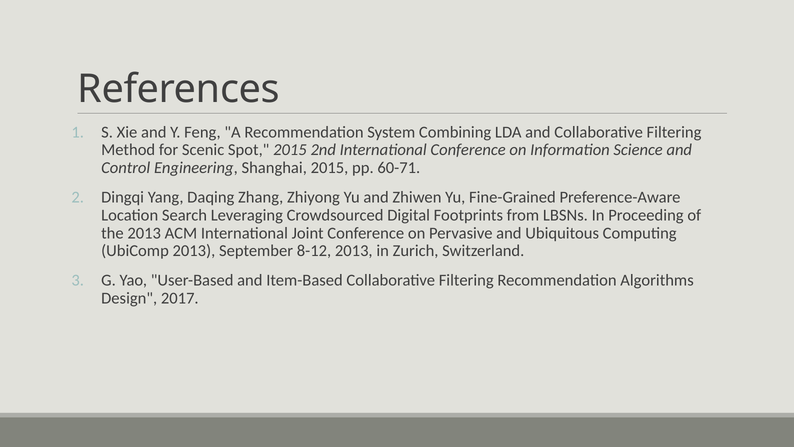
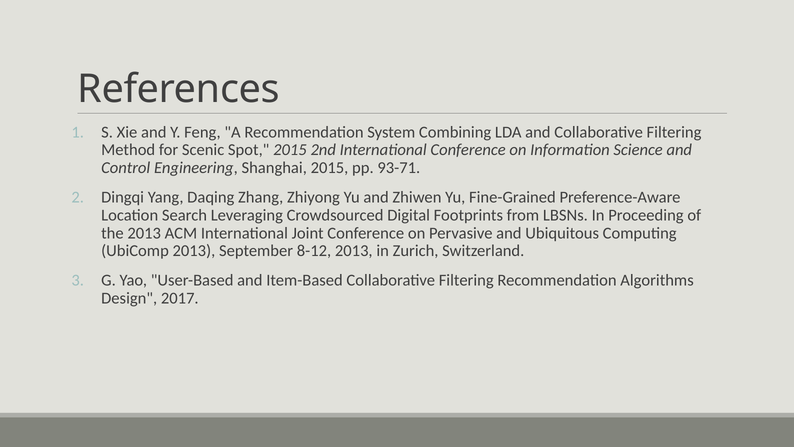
60-71: 60-71 -> 93-71
